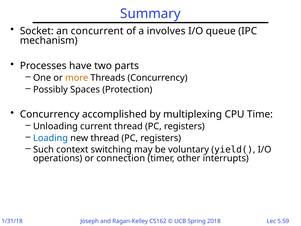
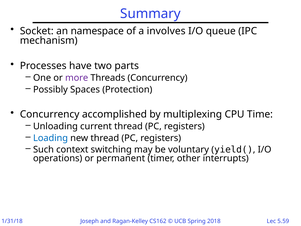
concurrent: concurrent -> namespace
more colour: orange -> purple
connection: connection -> permanent
